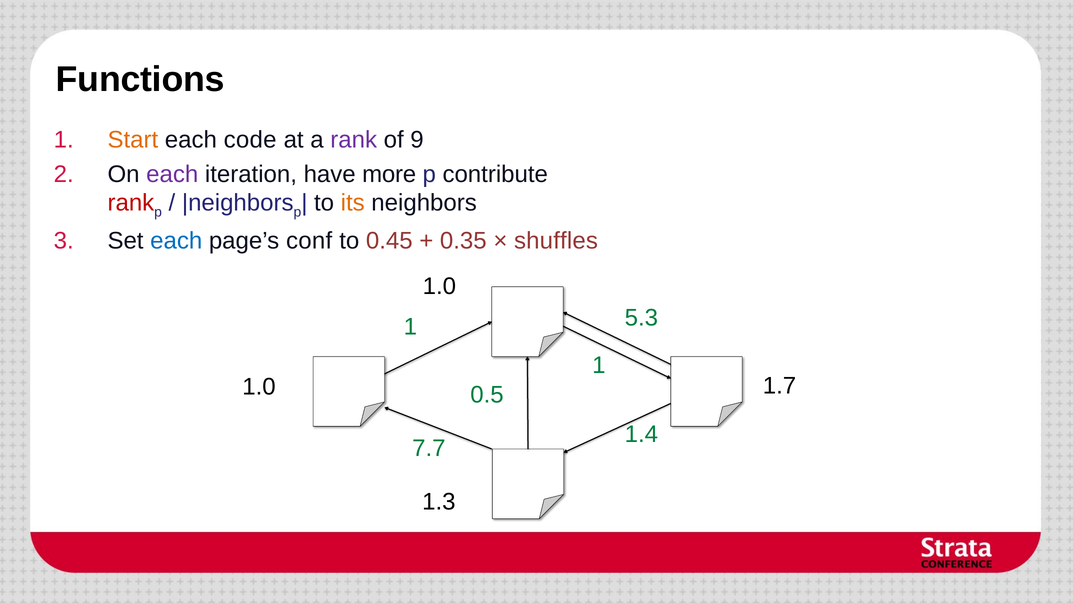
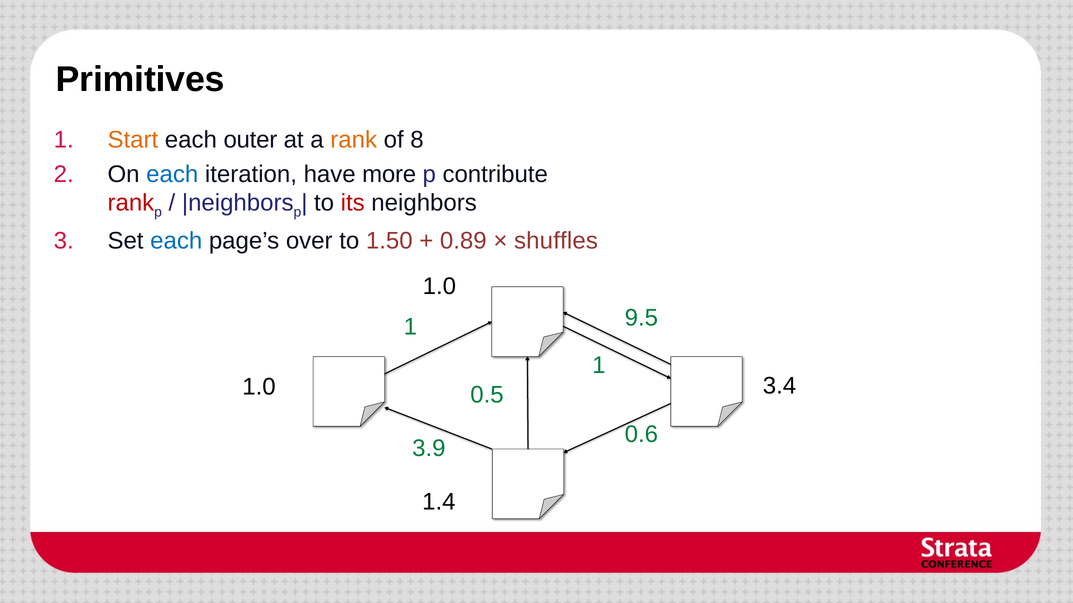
Functions: Functions -> Primitives
code: code -> outer
rank at (354, 140) colour: purple -> orange
9: 9 -> 8
each at (172, 174) colour: purple -> blue
its colour: orange -> red
conf: conf -> over
0.45: 0.45 -> 1.50
0.35: 0.35 -> 0.89
5.3: 5.3 -> 9.5
1.7: 1.7 -> 3.4
1.4: 1.4 -> 0.6
7.7: 7.7 -> 3.9
1.3: 1.3 -> 1.4
